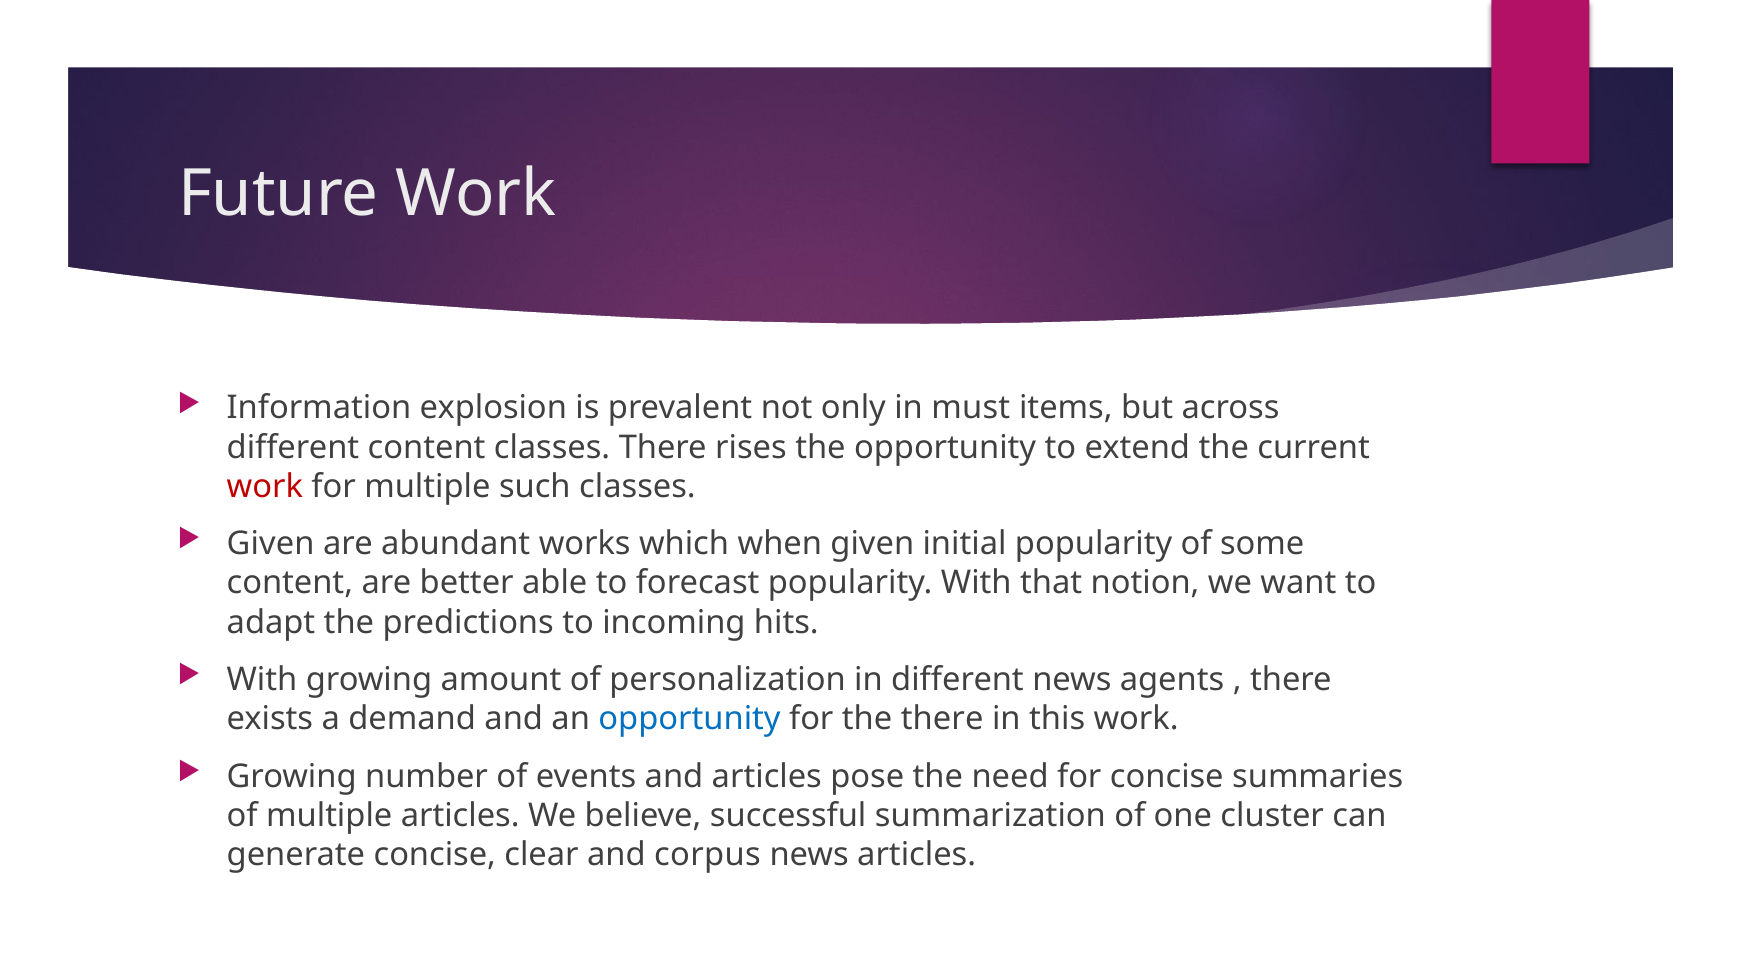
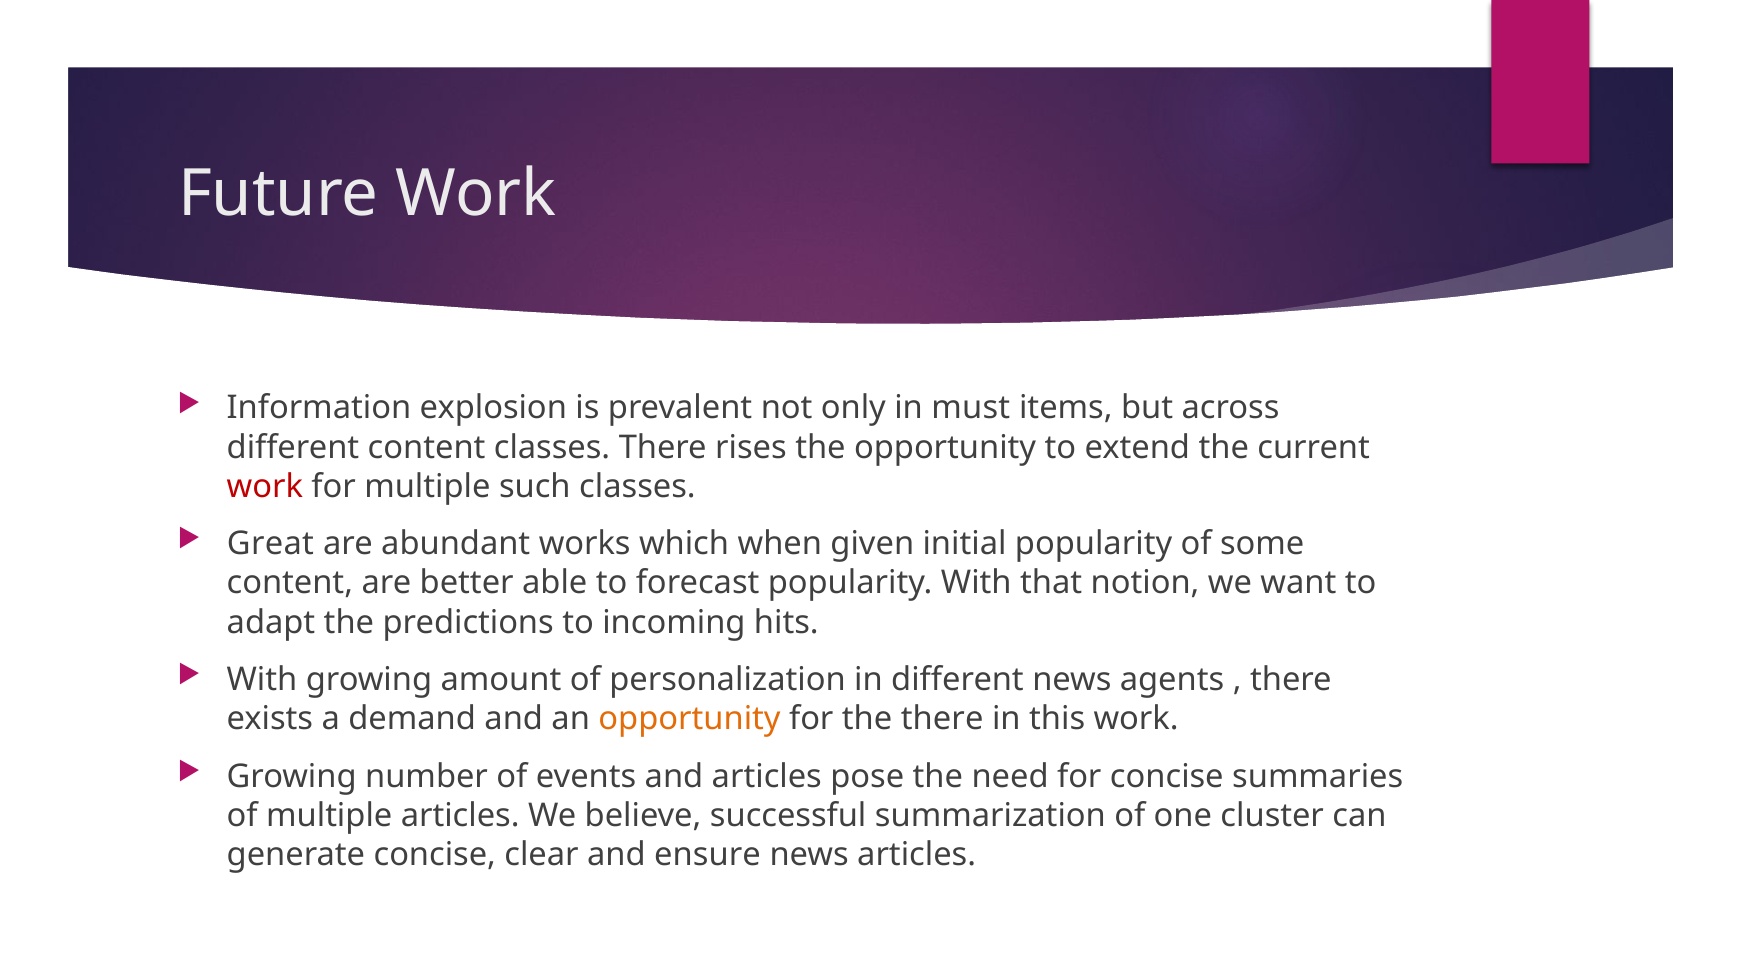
Given at (271, 544): Given -> Great
opportunity at (690, 719) colour: blue -> orange
corpus: corpus -> ensure
